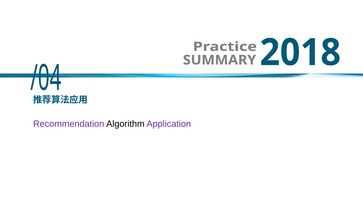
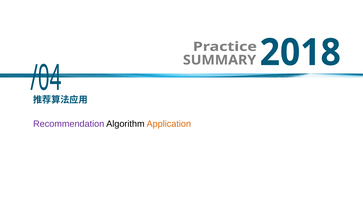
Application colour: purple -> orange
